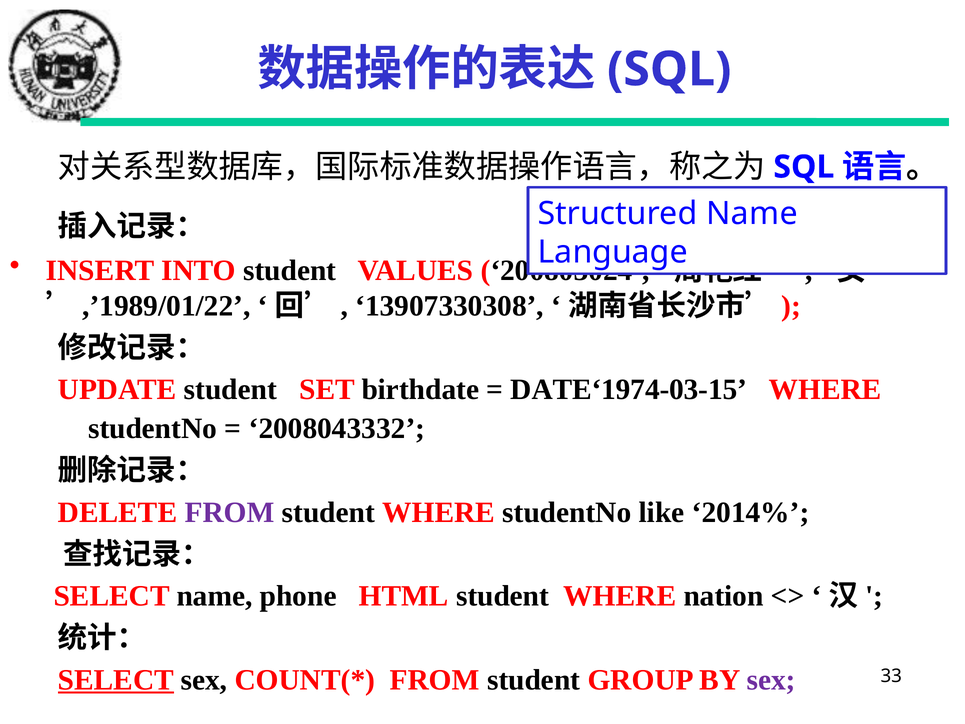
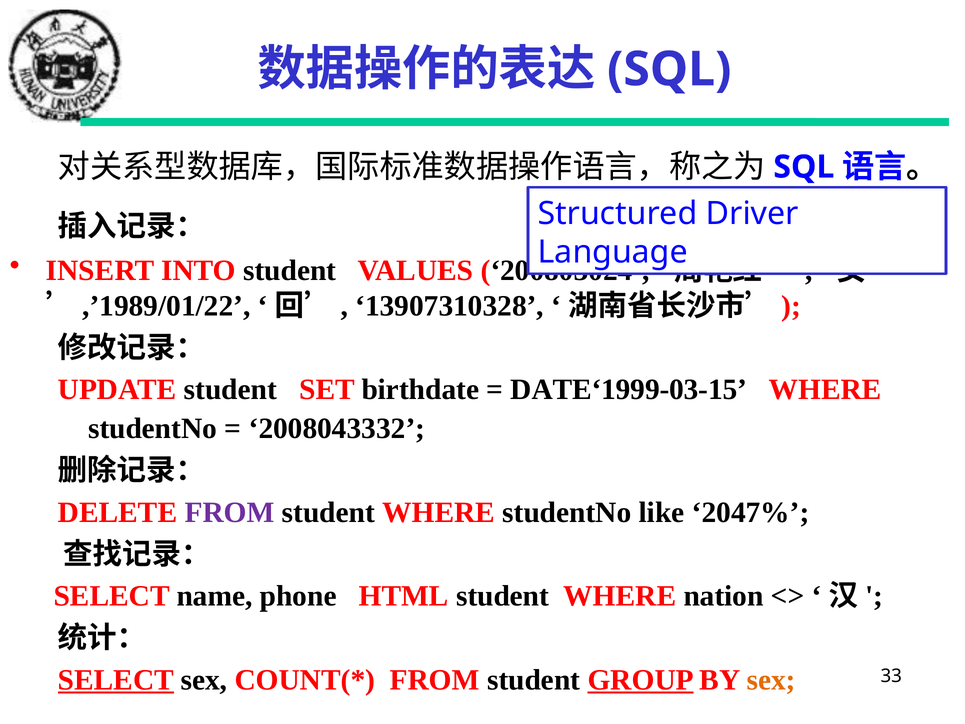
Structured Name: Name -> Driver
13907330308: 13907330308 -> 13907310328
DATE‘1974-03-15: DATE‘1974-03-15 -> DATE‘1999-03-15
2014%: 2014% -> 2047%
GROUP underline: none -> present
sex at (771, 680) colour: purple -> orange
